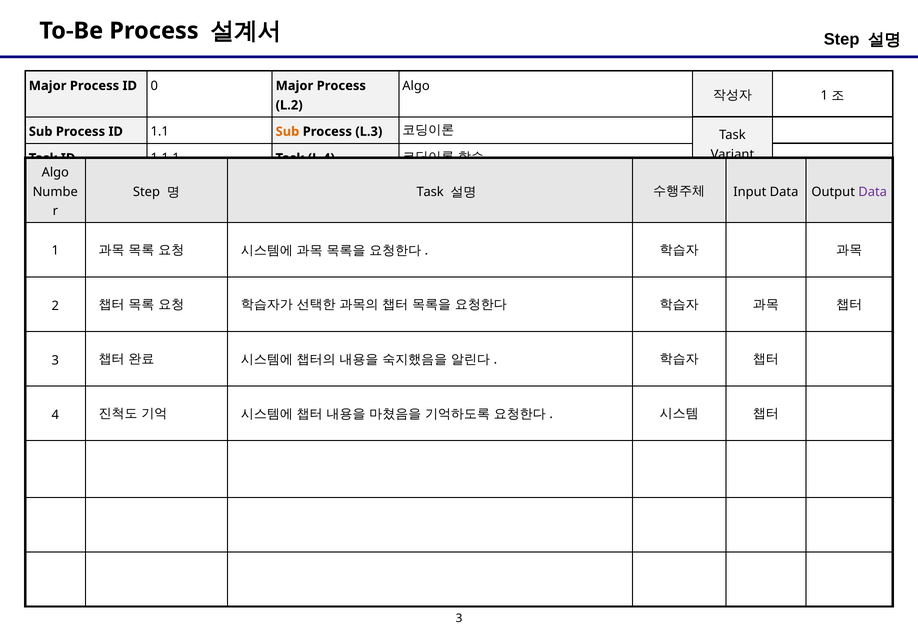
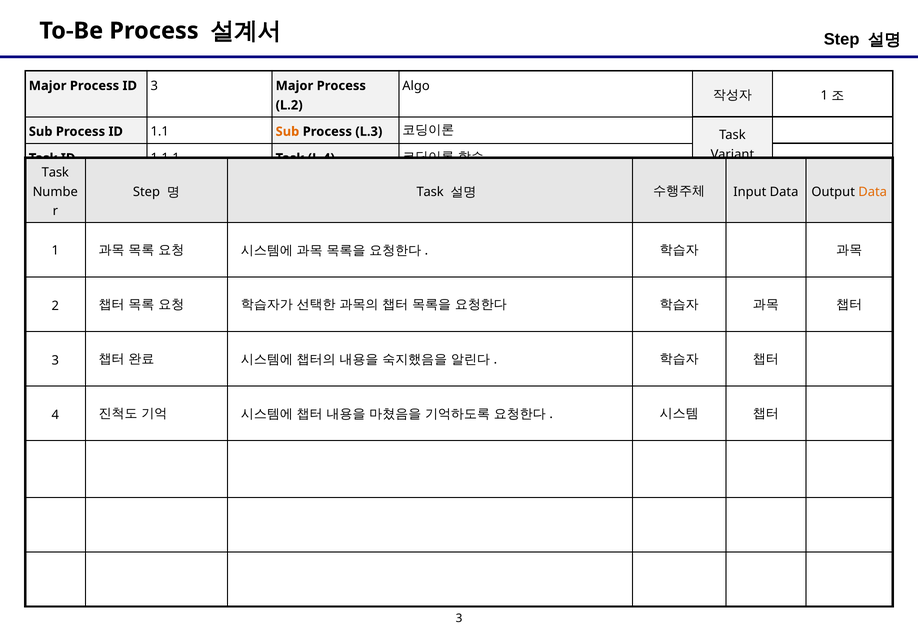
ID 0: 0 -> 3
Algo at (55, 172): Algo -> Task
Data at (873, 192) colour: purple -> orange
